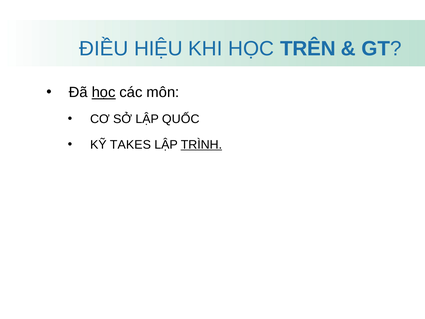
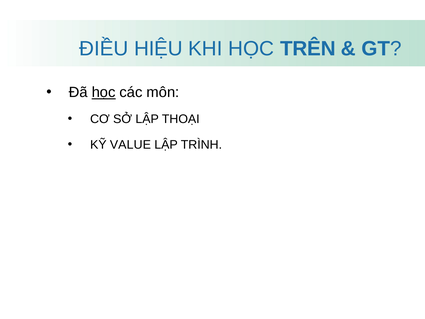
QUỐC: QUỐC -> THOẠI
TAKES: TAKES -> VALUE
TRÌNH underline: present -> none
